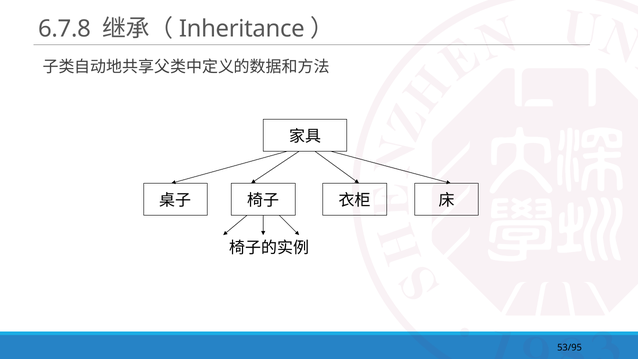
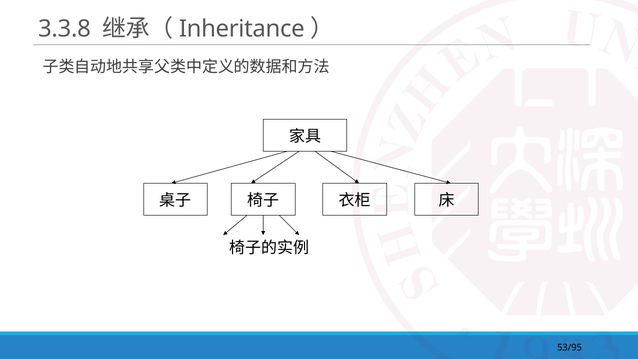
6.7.8: 6.7.8 -> 3.3.8
